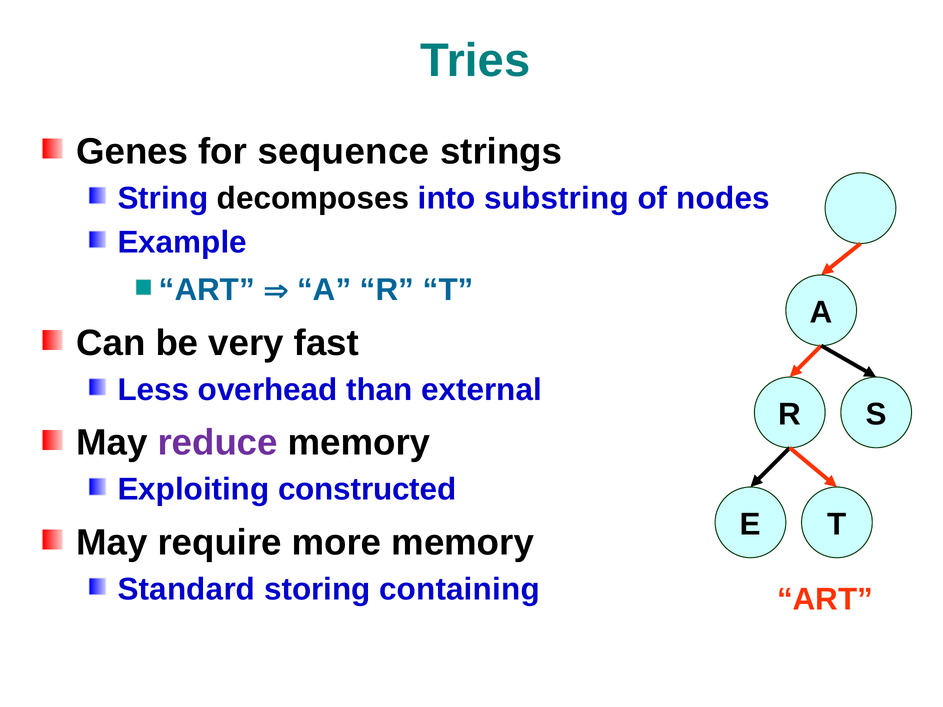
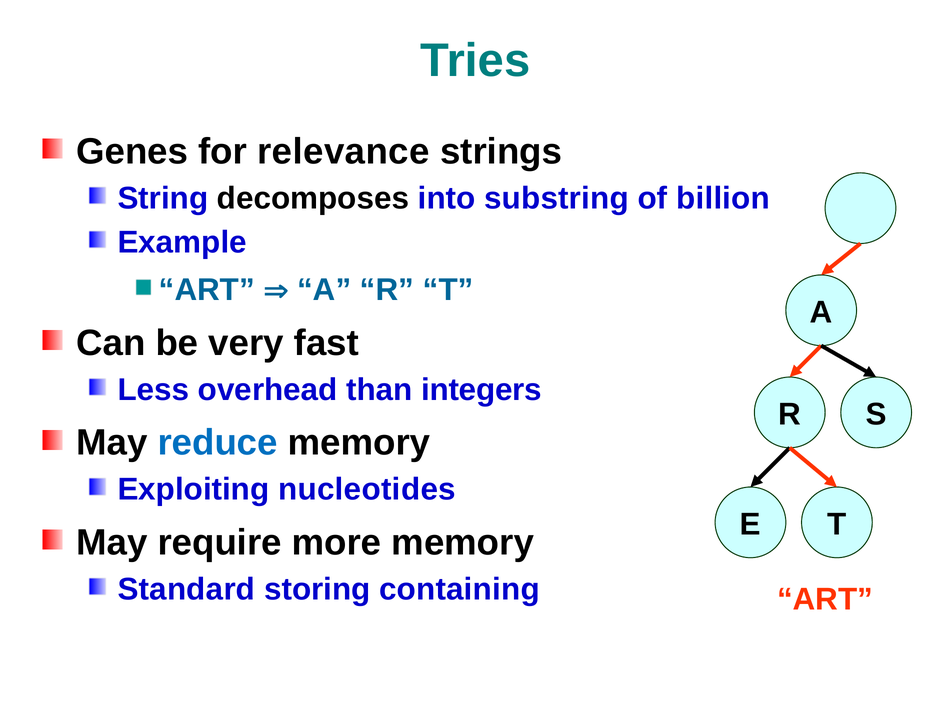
sequence: sequence -> relevance
nodes: nodes -> billion
external: external -> integers
reduce colour: purple -> blue
constructed: constructed -> nucleotides
